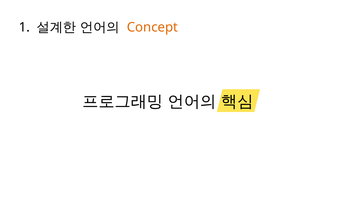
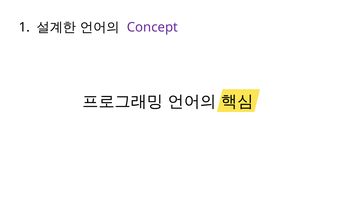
Concept colour: orange -> purple
